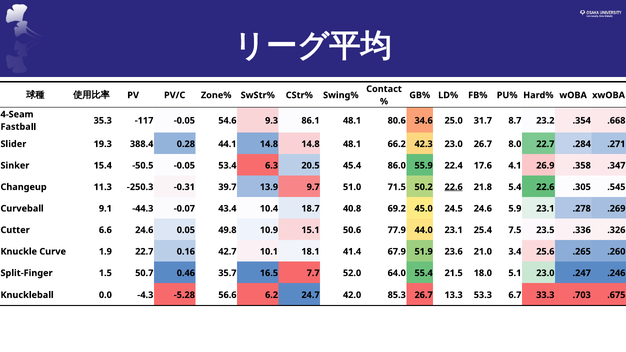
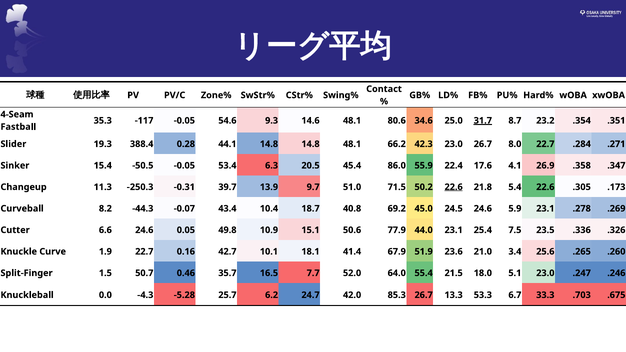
86.1: 86.1 -> 14.6
31.7 underline: none -> present
.668: .668 -> .351
.545: .545 -> .173
9.1: 9.1 -> 8.2
56.6: 56.6 -> 25.7
